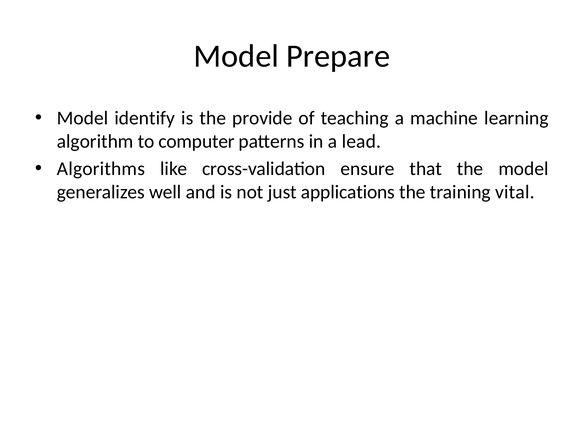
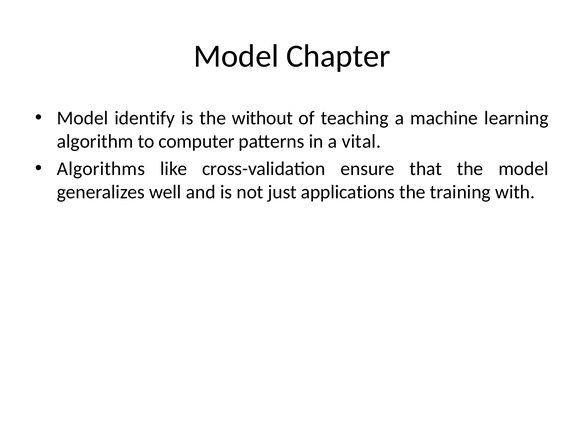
Prepare: Prepare -> Chapter
provide: provide -> without
lead: lead -> vital
vital: vital -> with
